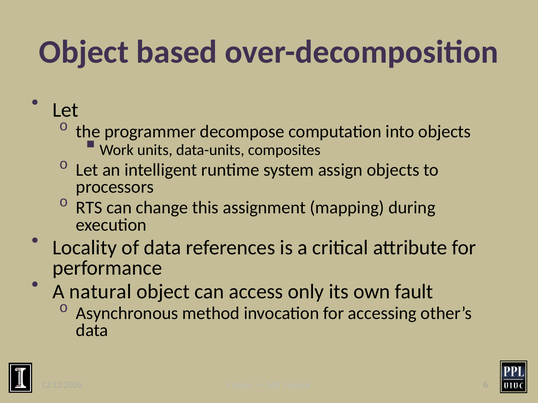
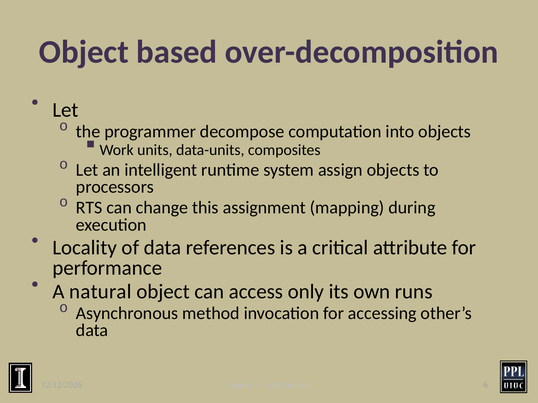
fault: fault -> runs
